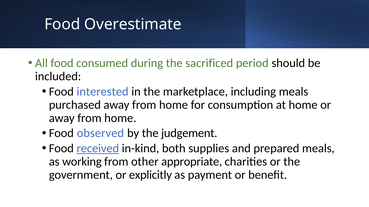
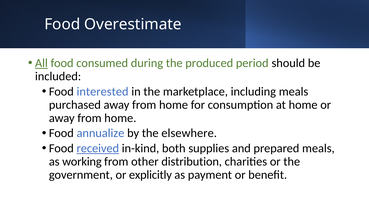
All underline: none -> present
sacrificed: sacrificed -> produced
observed: observed -> annualize
judgement: judgement -> elsewhere
appropriate: appropriate -> distribution
